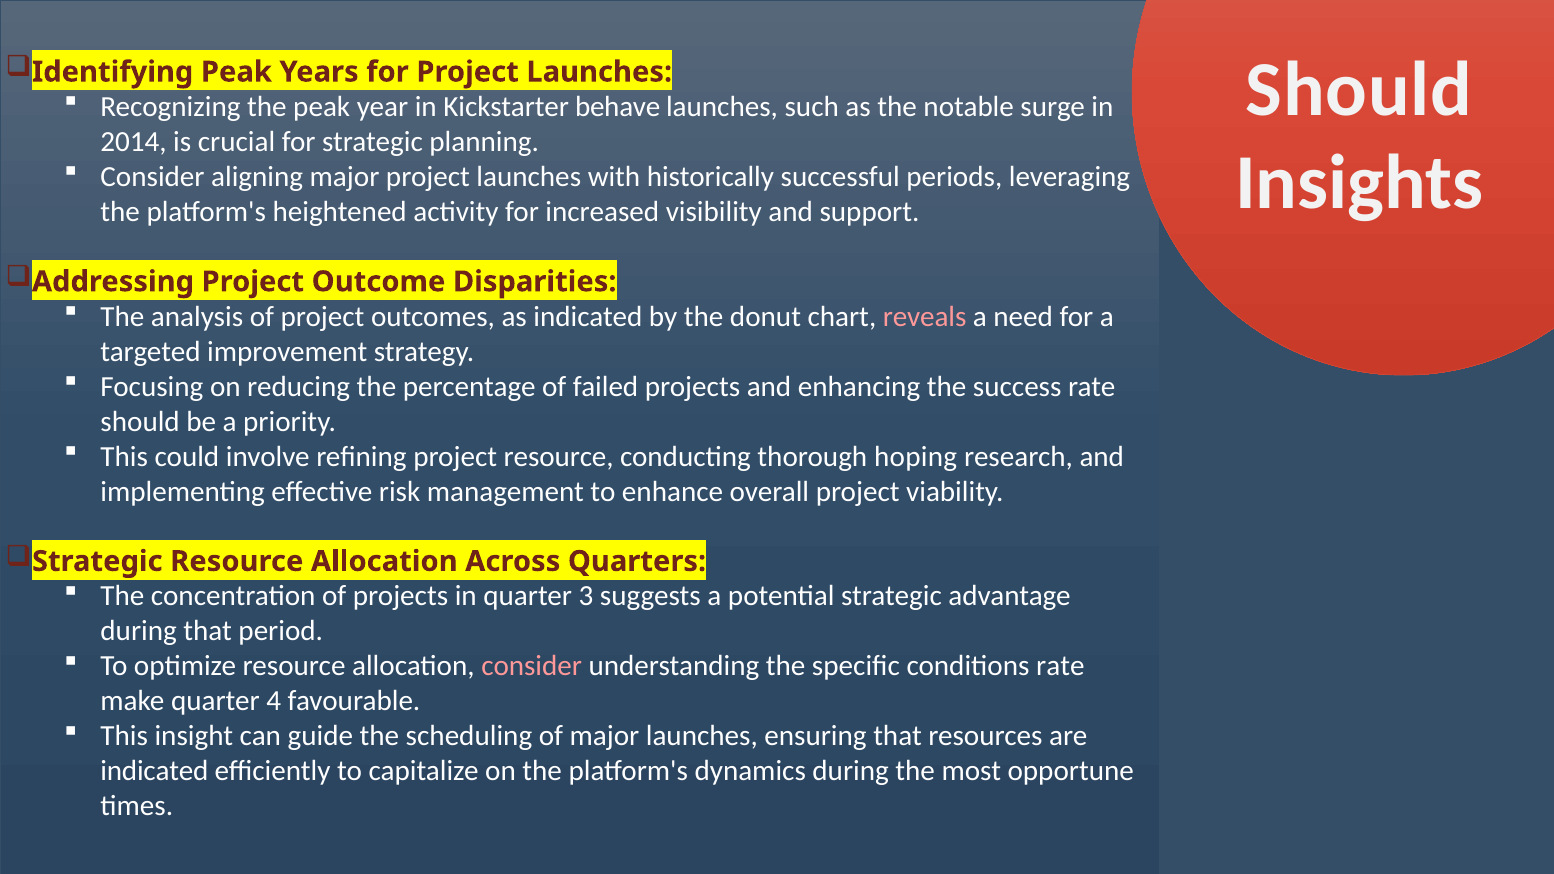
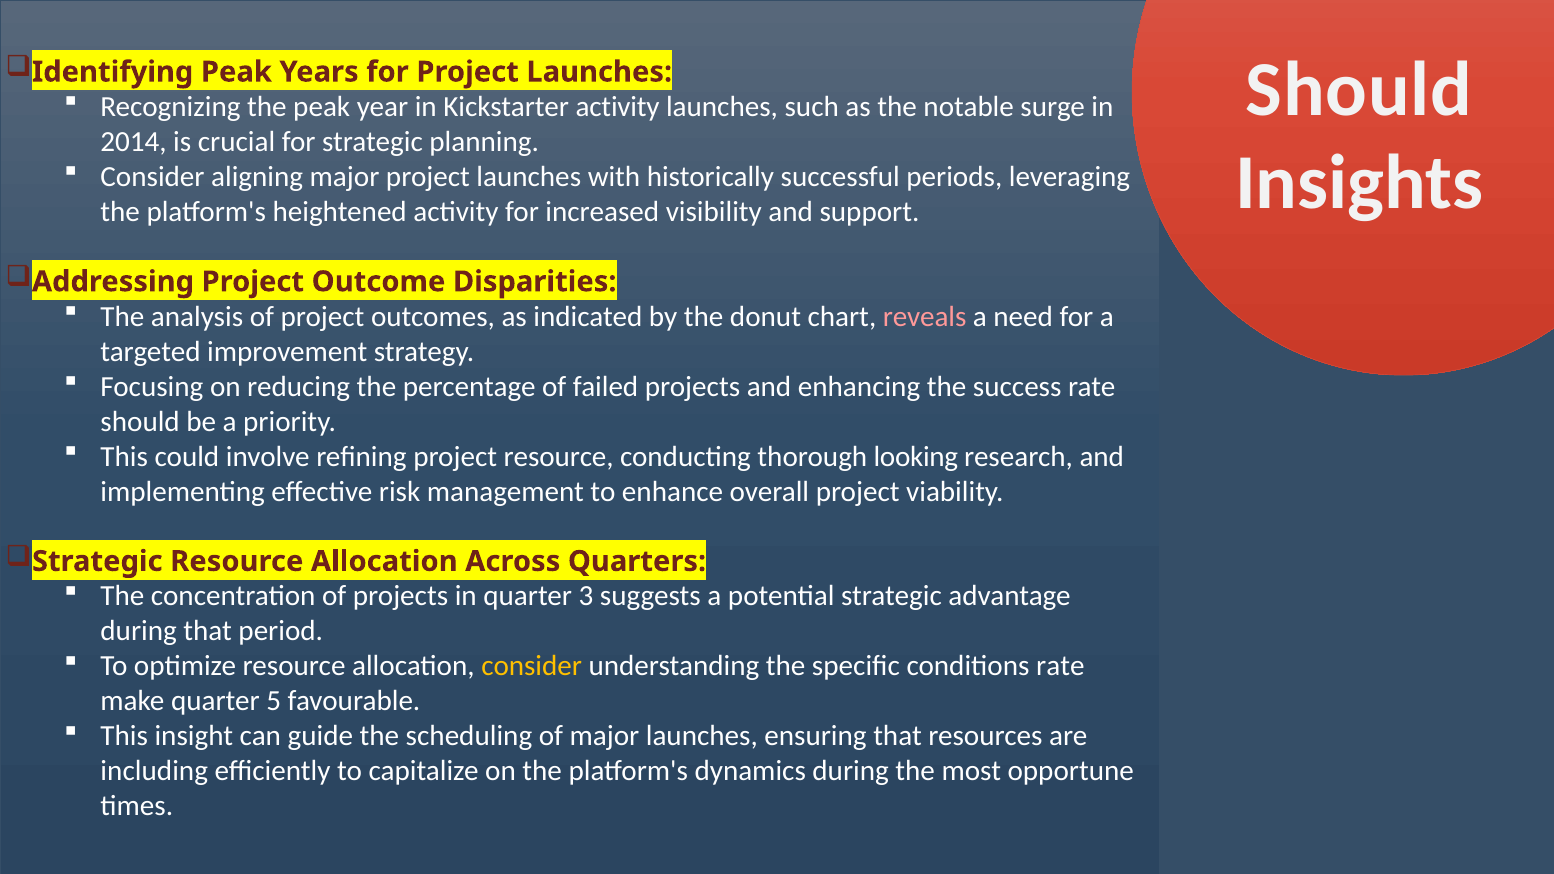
Kickstarter behave: behave -> activity
hoping: hoping -> looking
consider at (532, 667) colour: pink -> yellow
4: 4 -> 5
indicated at (154, 771): indicated -> including
